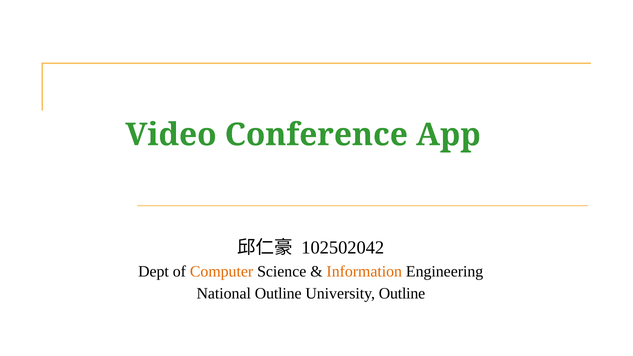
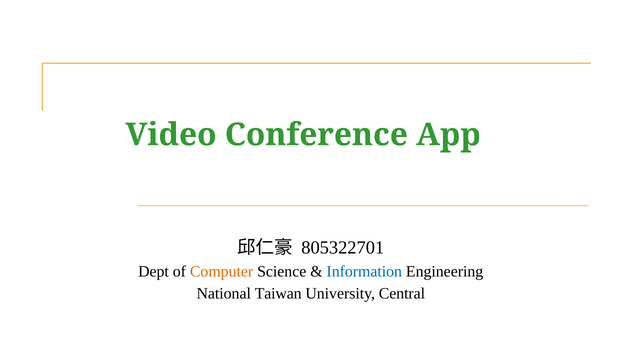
102502042: 102502042 -> 805322701
Information colour: orange -> blue
National Outline: Outline -> Taiwan
University Outline: Outline -> Central
